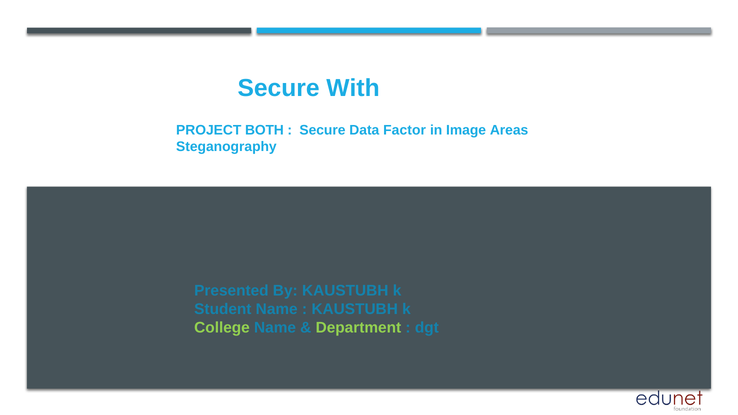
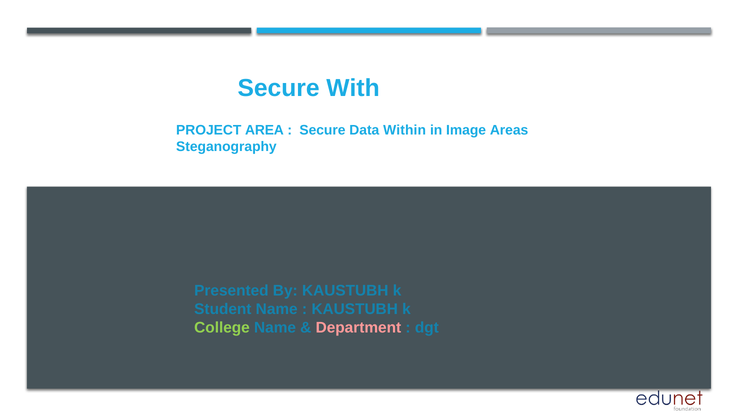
BOTH: BOTH -> AREA
Factor: Factor -> Within
Department colour: light green -> pink
